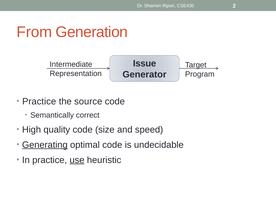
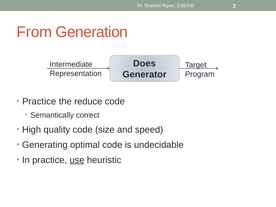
Issue: Issue -> Does
source: source -> reduce
Generating underline: present -> none
